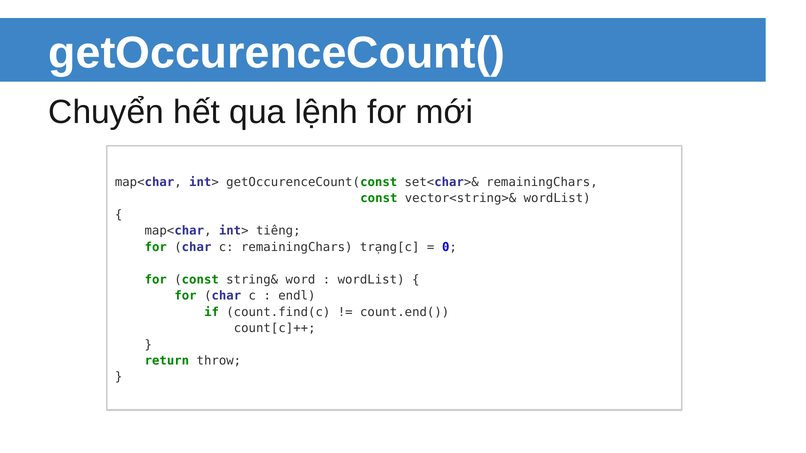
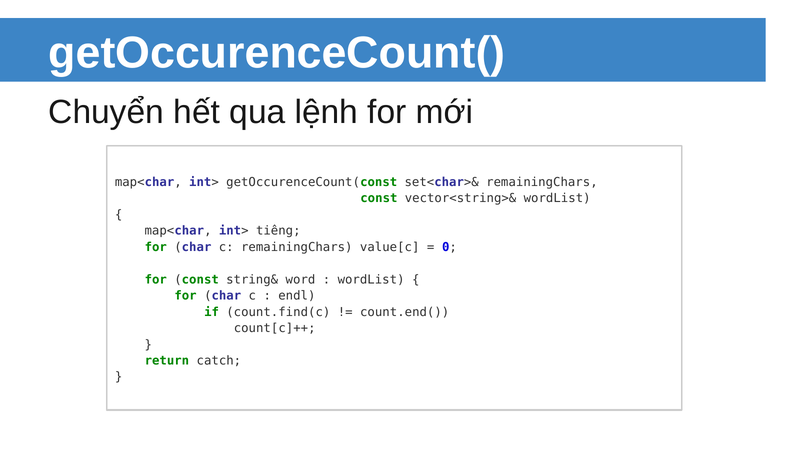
trạng[c: trạng[c -> value[c
throw: throw -> catch
